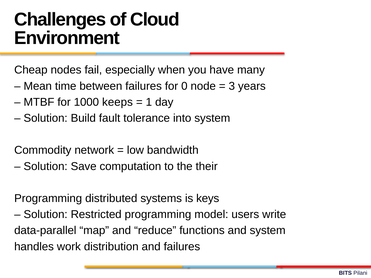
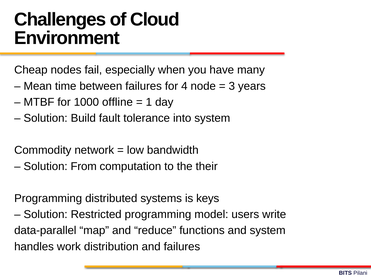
0: 0 -> 4
keeps: keeps -> offline
Save: Save -> From
